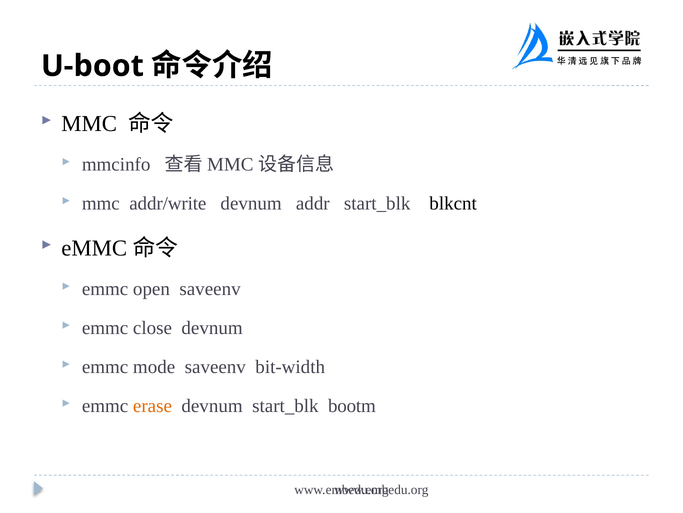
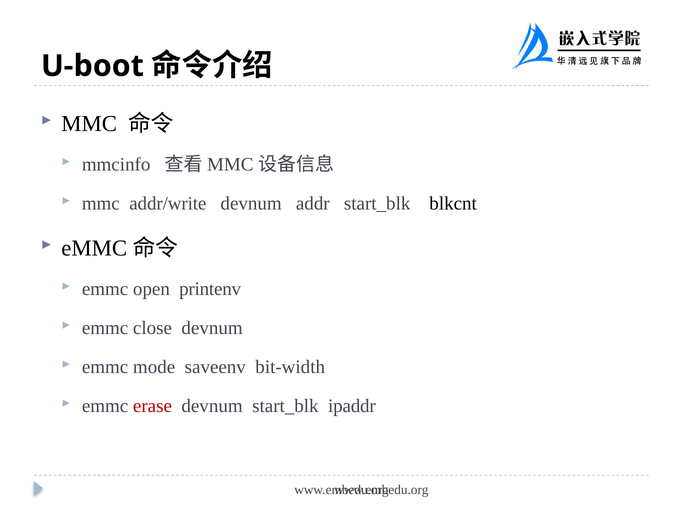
open saveenv: saveenv -> printenv
erase colour: orange -> red
bootm: bootm -> ipaddr
